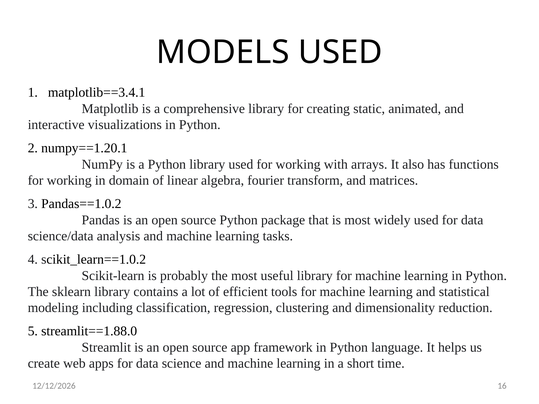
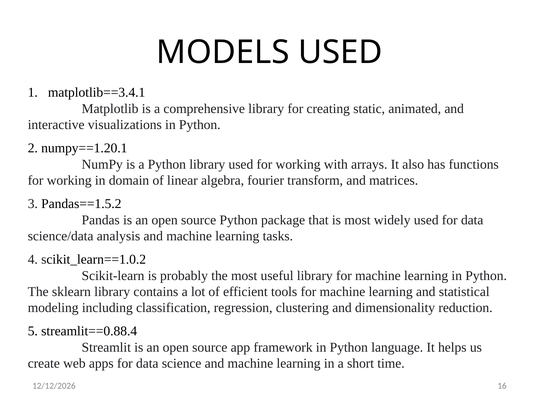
Pandas==1.0.2: Pandas==1.0.2 -> Pandas==1.5.2
streamlit==1.88.0: streamlit==1.88.0 -> streamlit==0.88.4
